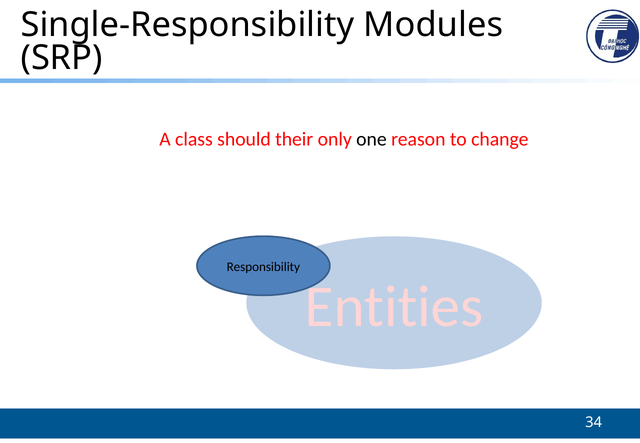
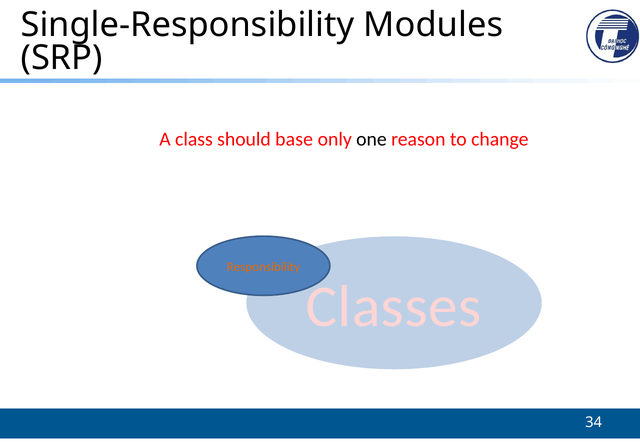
their: their -> base
Responsibility colour: black -> orange
Entities: Entities -> Classes
